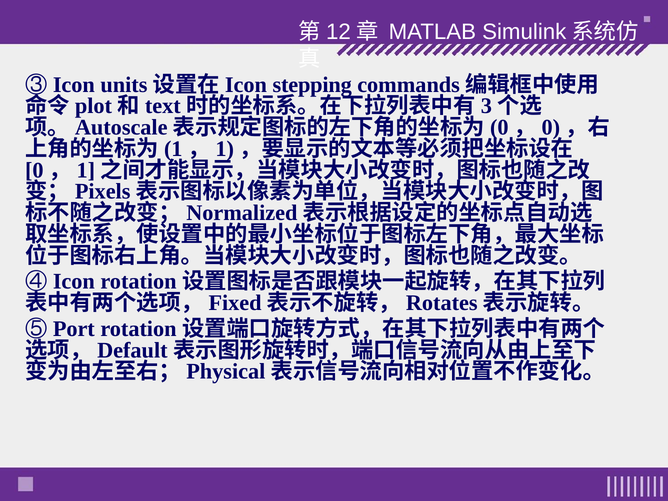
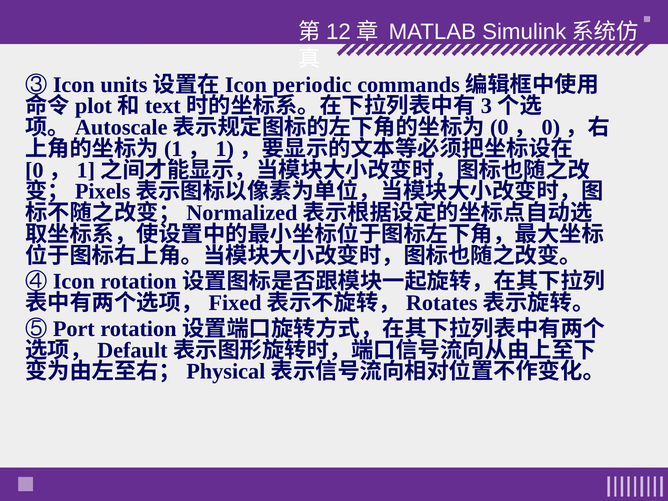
stepping: stepping -> periodic
